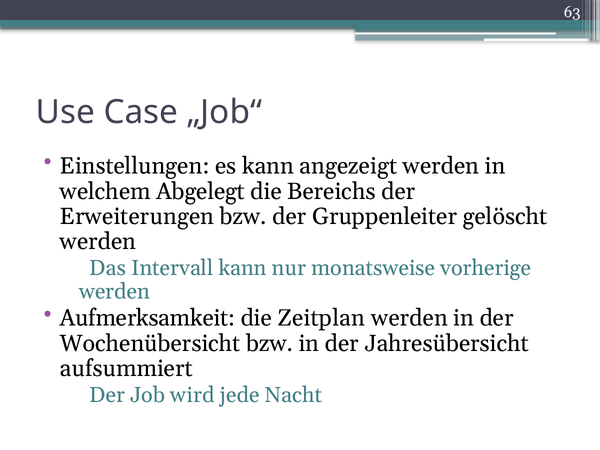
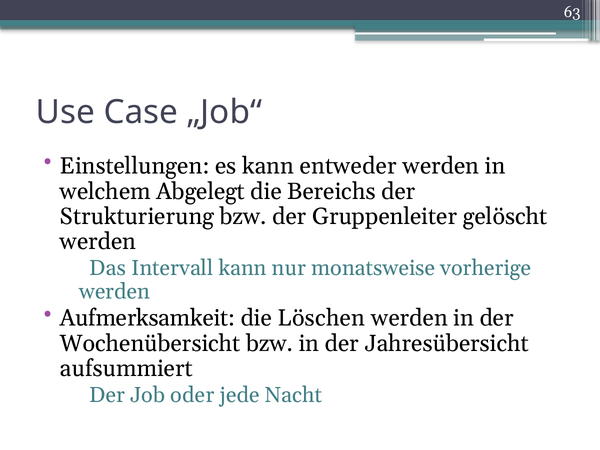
angezeigt: angezeigt -> entweder
Erweiterungen: Erweiterungen -> Strukturierung
Zeitplan: Zeitplan -> Löschen
wird: wird -> oder
